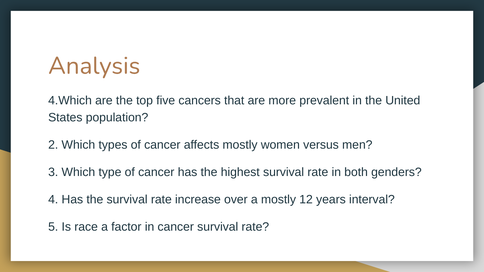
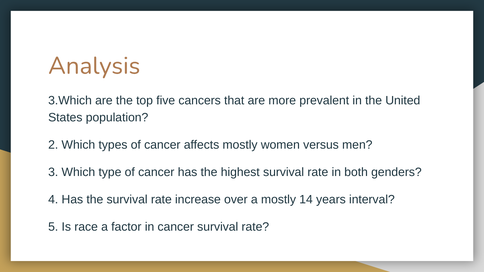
4.Which: 4.Which -> 3.Which
12: 12 -> 14
